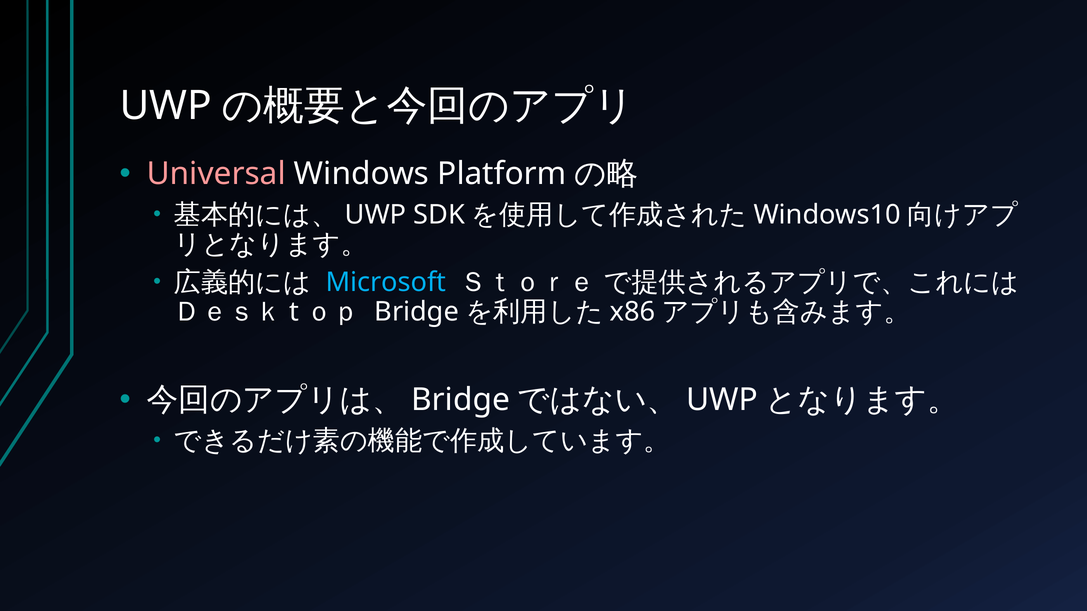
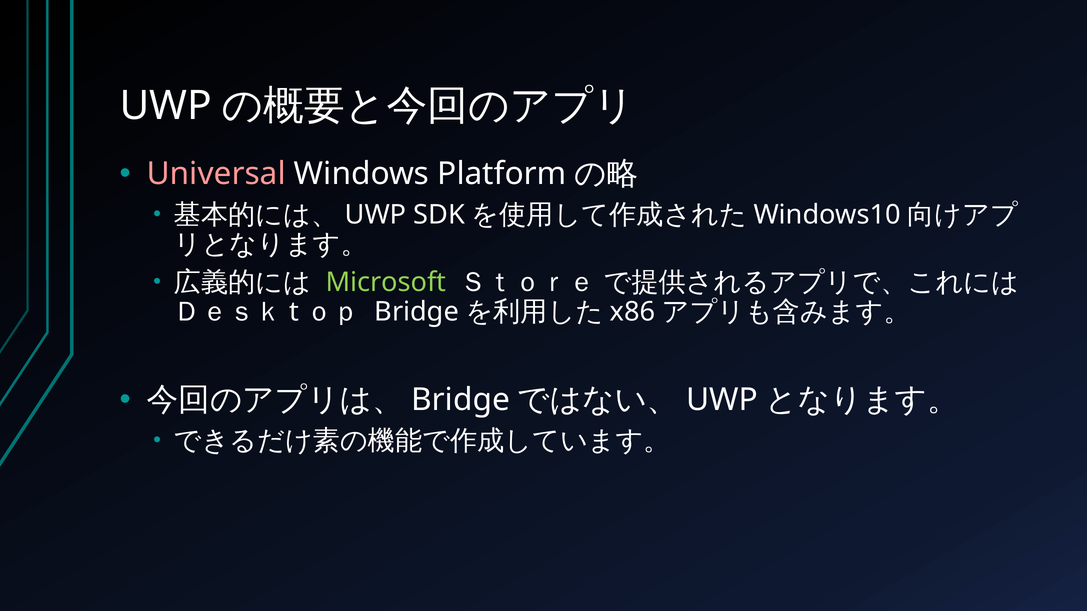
Microsoft colour: light blue -> light green
